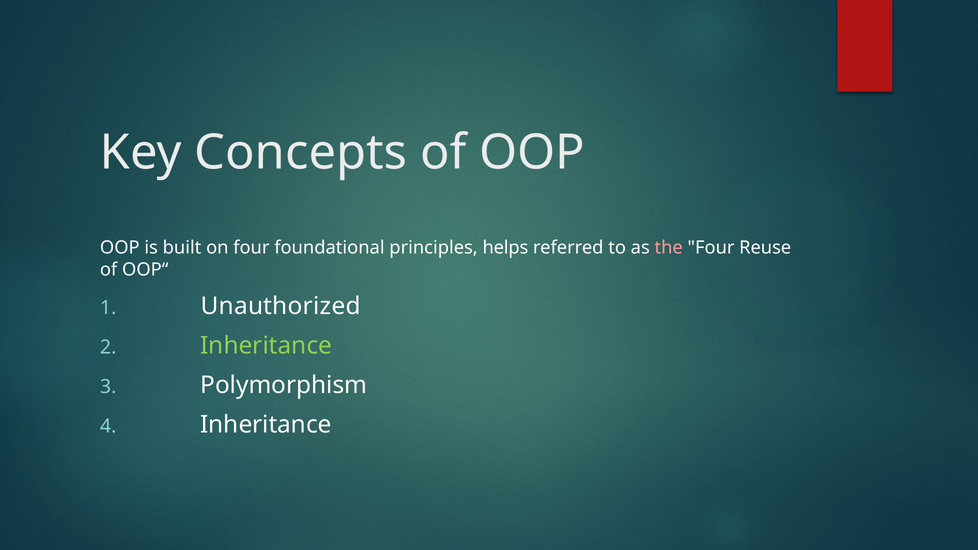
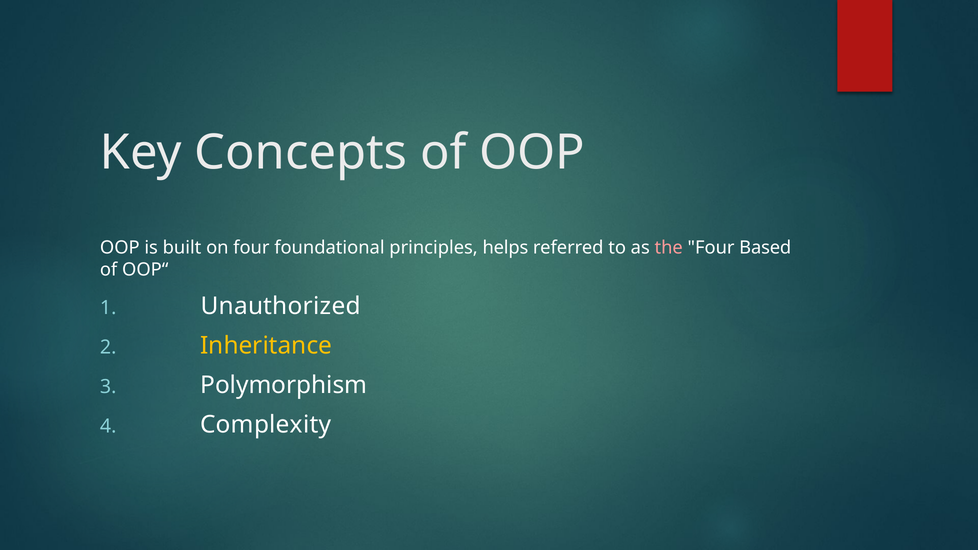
Reuse: Reuse -> Based
Inheritance at (266, 346) colour: light green -> yellow
Inheritance at (266, 425): Inheritance -> Complexity
